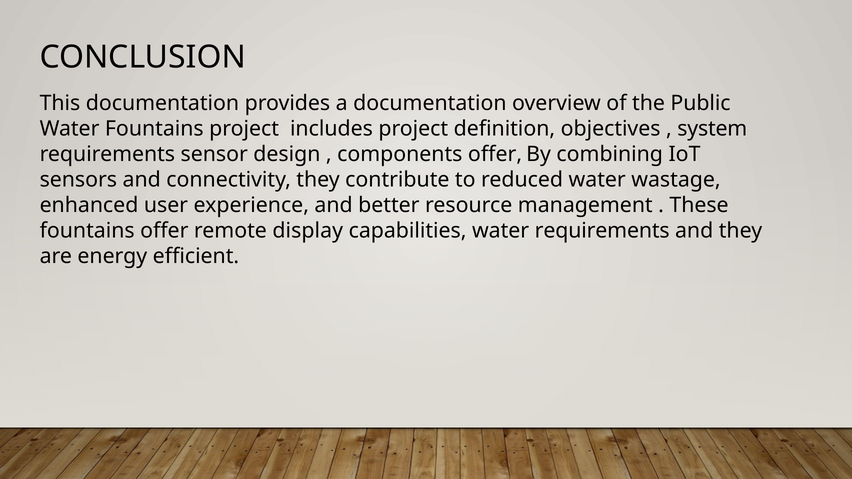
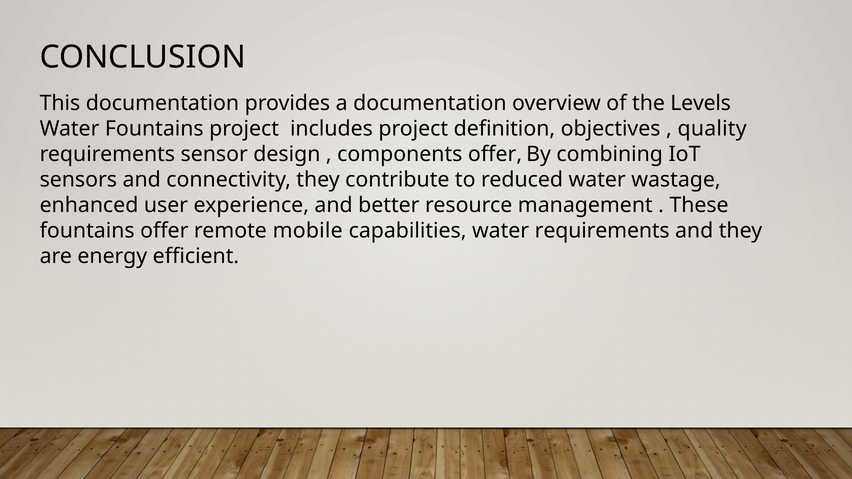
Public: Public -> Levels
system: system -> quality
display: display -> mobile
